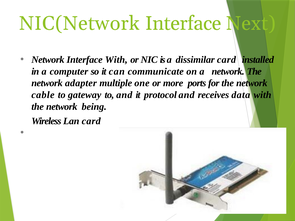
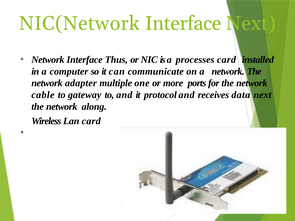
Interface With: With -> Thus
dissimilar: dissimilar -> processes
data with: with -> next
being: being -> along
